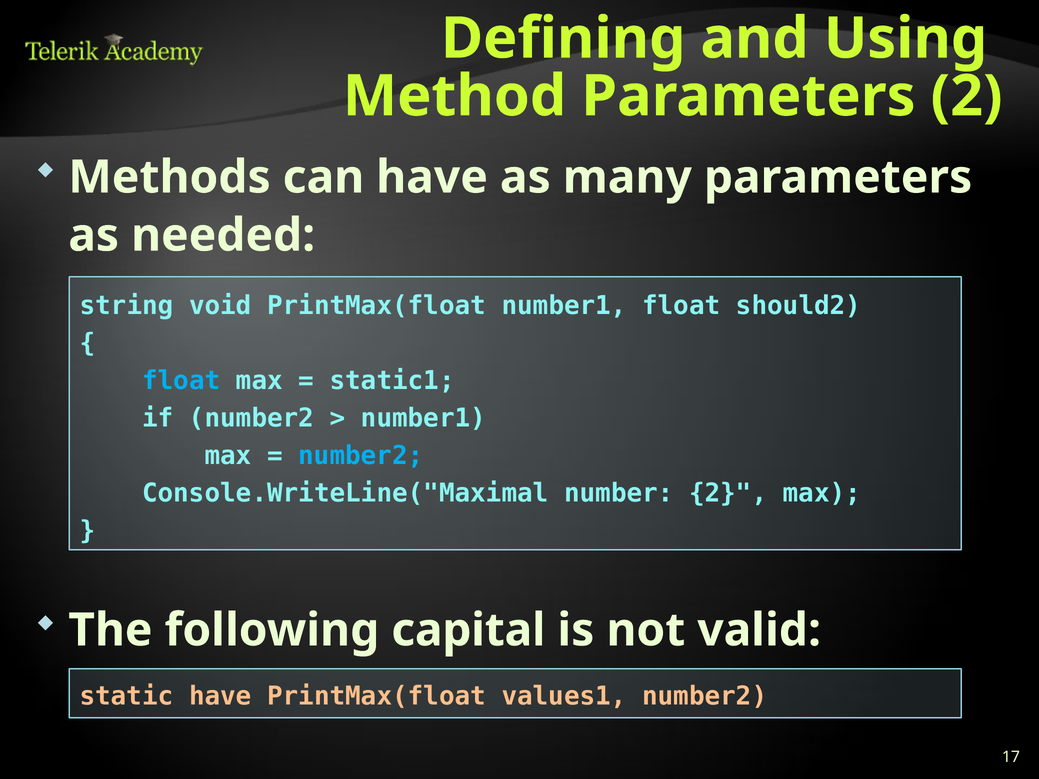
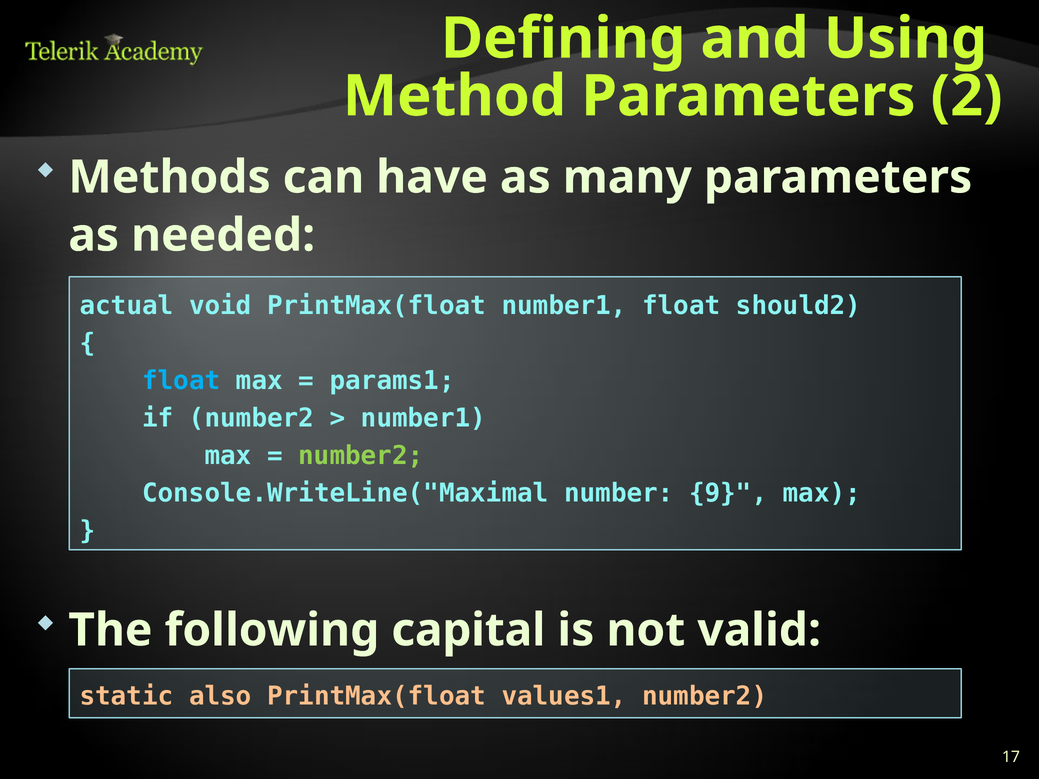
string: string -> actual
static1: static1 -> params1
number2 at (361, 456) colour: light blue -> light green
number 2: 2 -> 9
static have: have -> also
